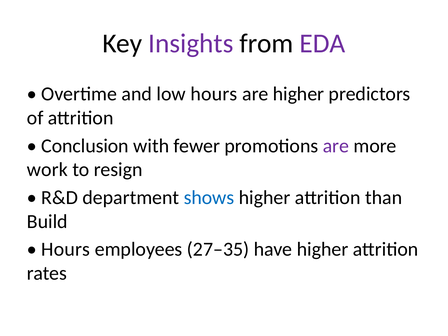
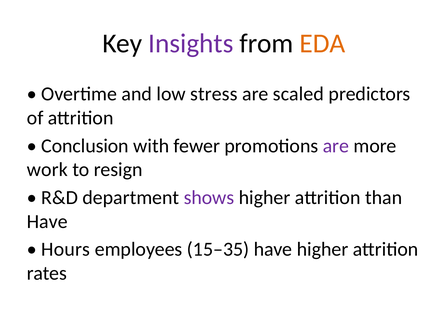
EDA colour: purple -> orange
low hours: hours -> stress
are higher: higher -> scaled
shows colour: blue -> purple
Build at (47, 221): Build -> Have
27–35: 27–35 -> 15–35
